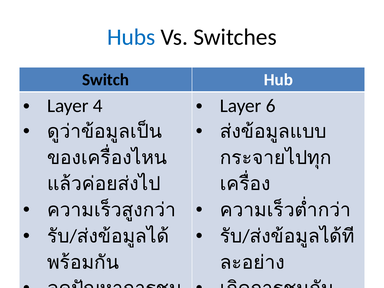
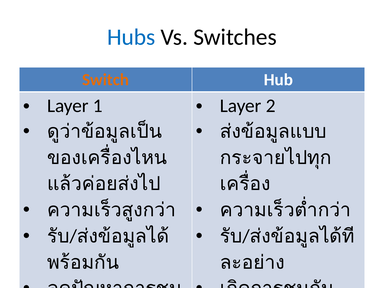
Switch colour: black -> orange
4: 4 -> 1
6: 6 -> 2
